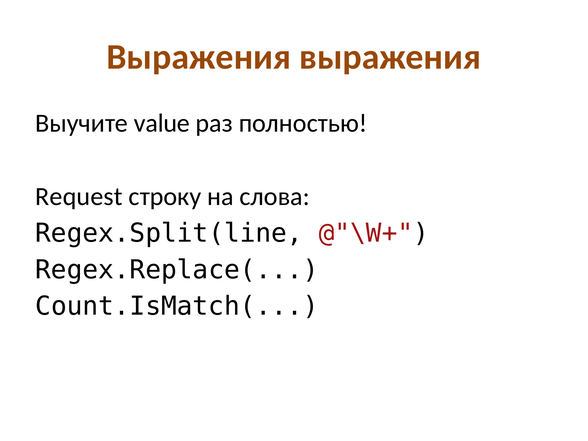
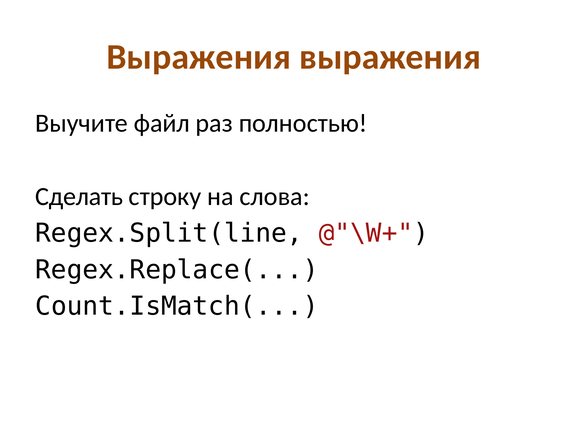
value: value -> файл
Request: Request -> Сделать
